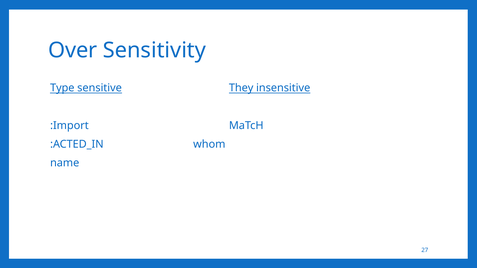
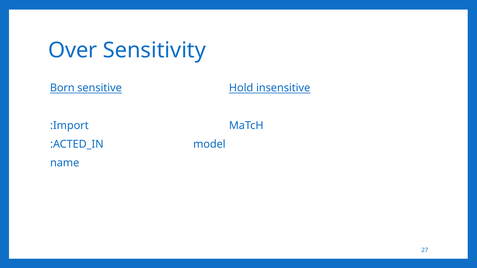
Type: Type -> Born
They: They -> Hold
whom: whom -> model
